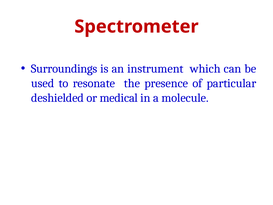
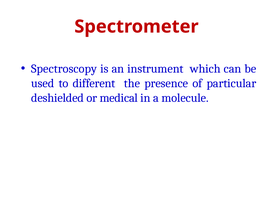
Surroundings: Surroundings -> Spectroscopy
resonate: resonate -> different
